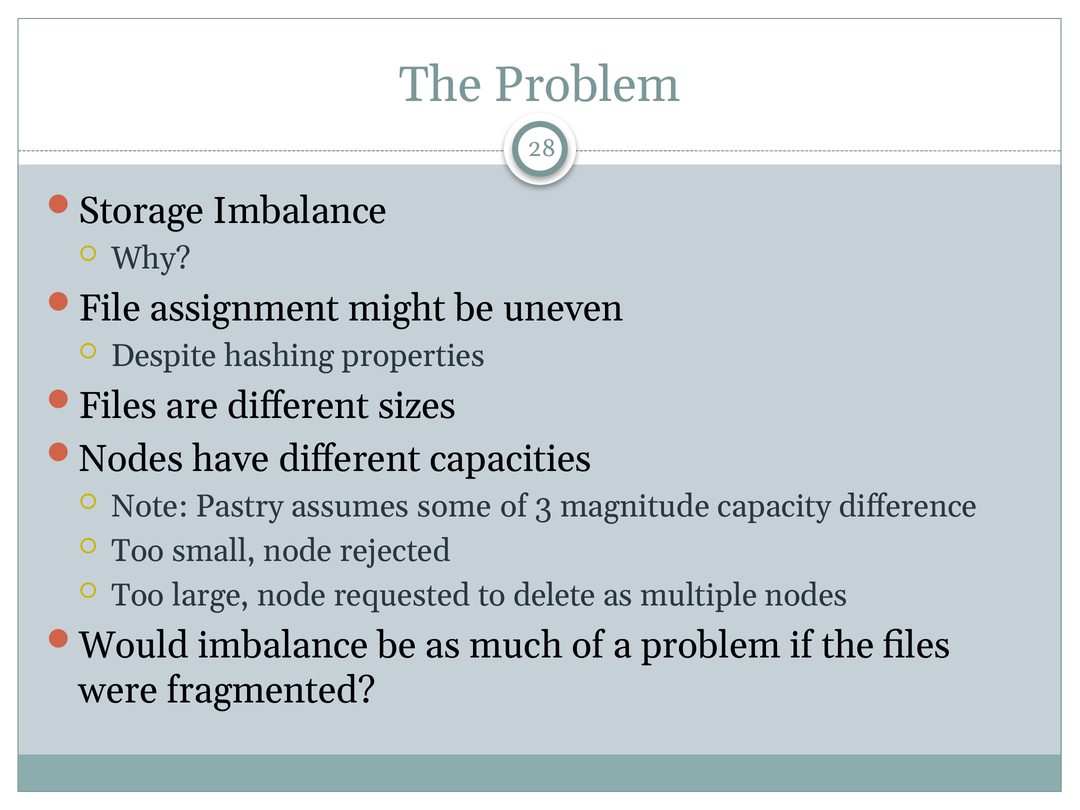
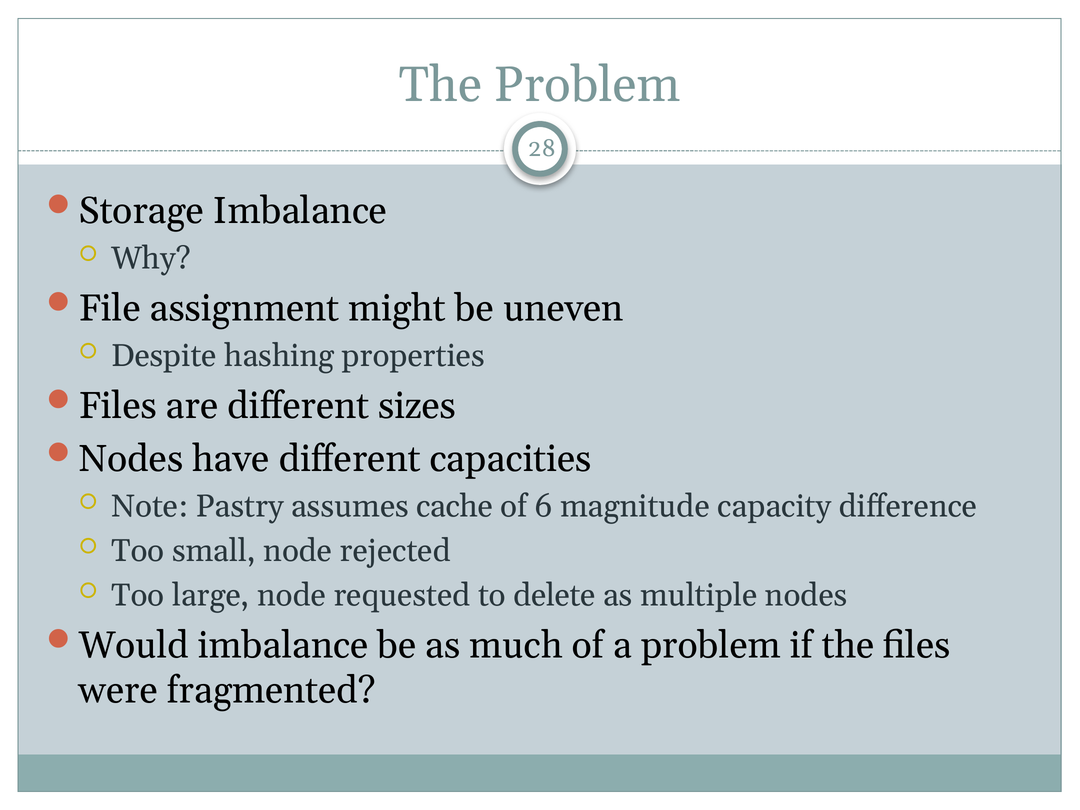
some: some -> cache
3: 3 -> 6
